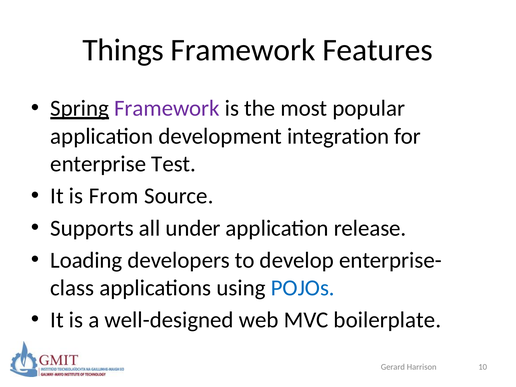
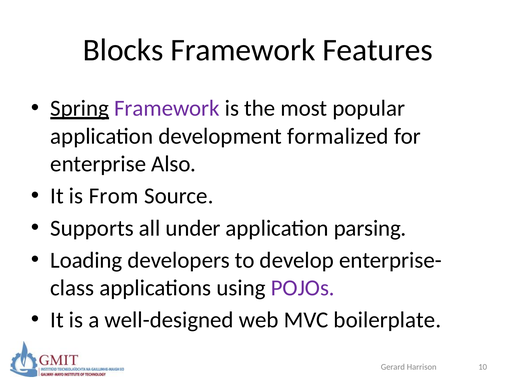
Things: Things -> Blocks
integration: integration -> formalized
Test: Test -> Also
release: release -> parsing
POJOs colour: blue -> purple
